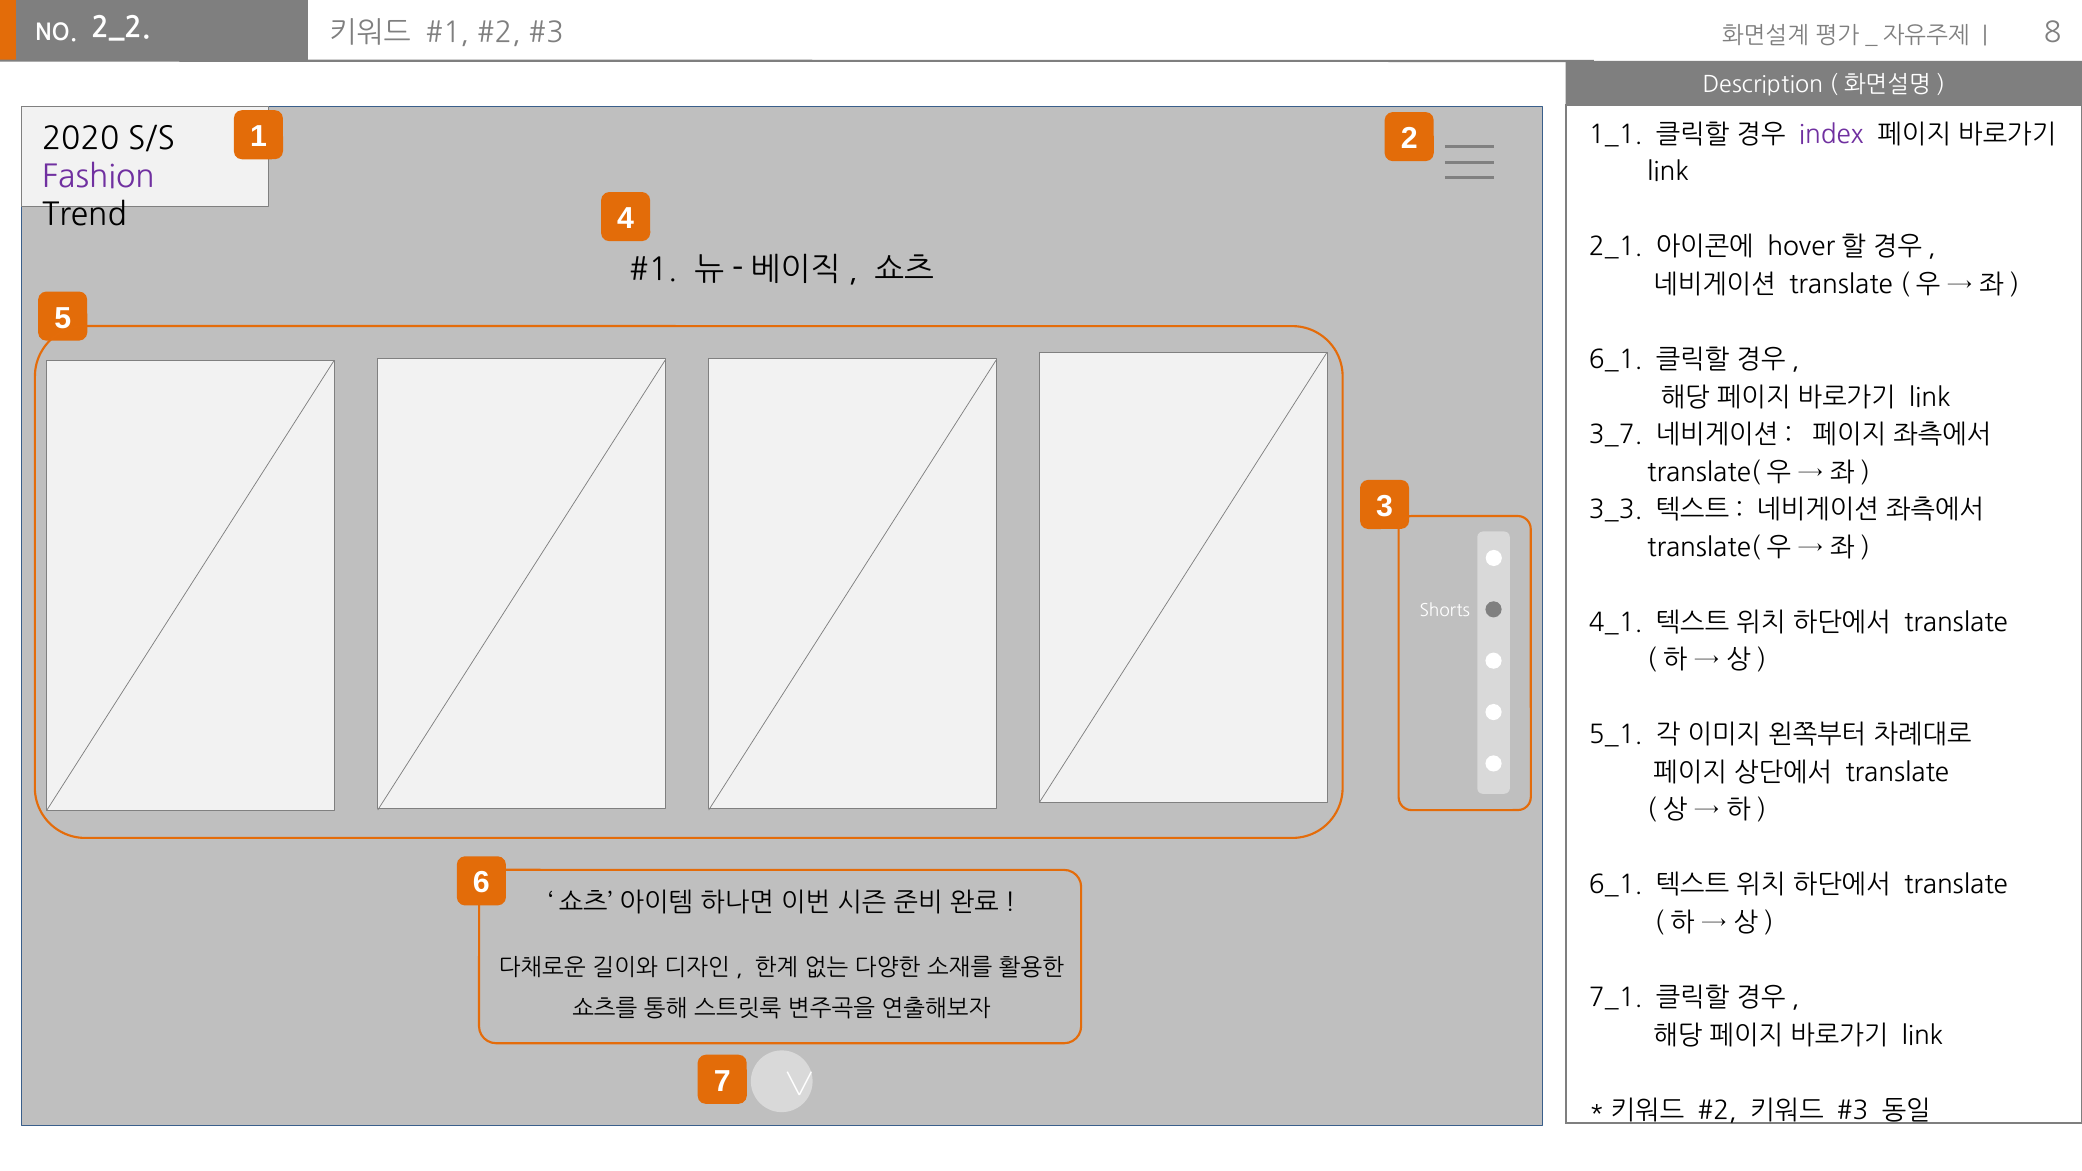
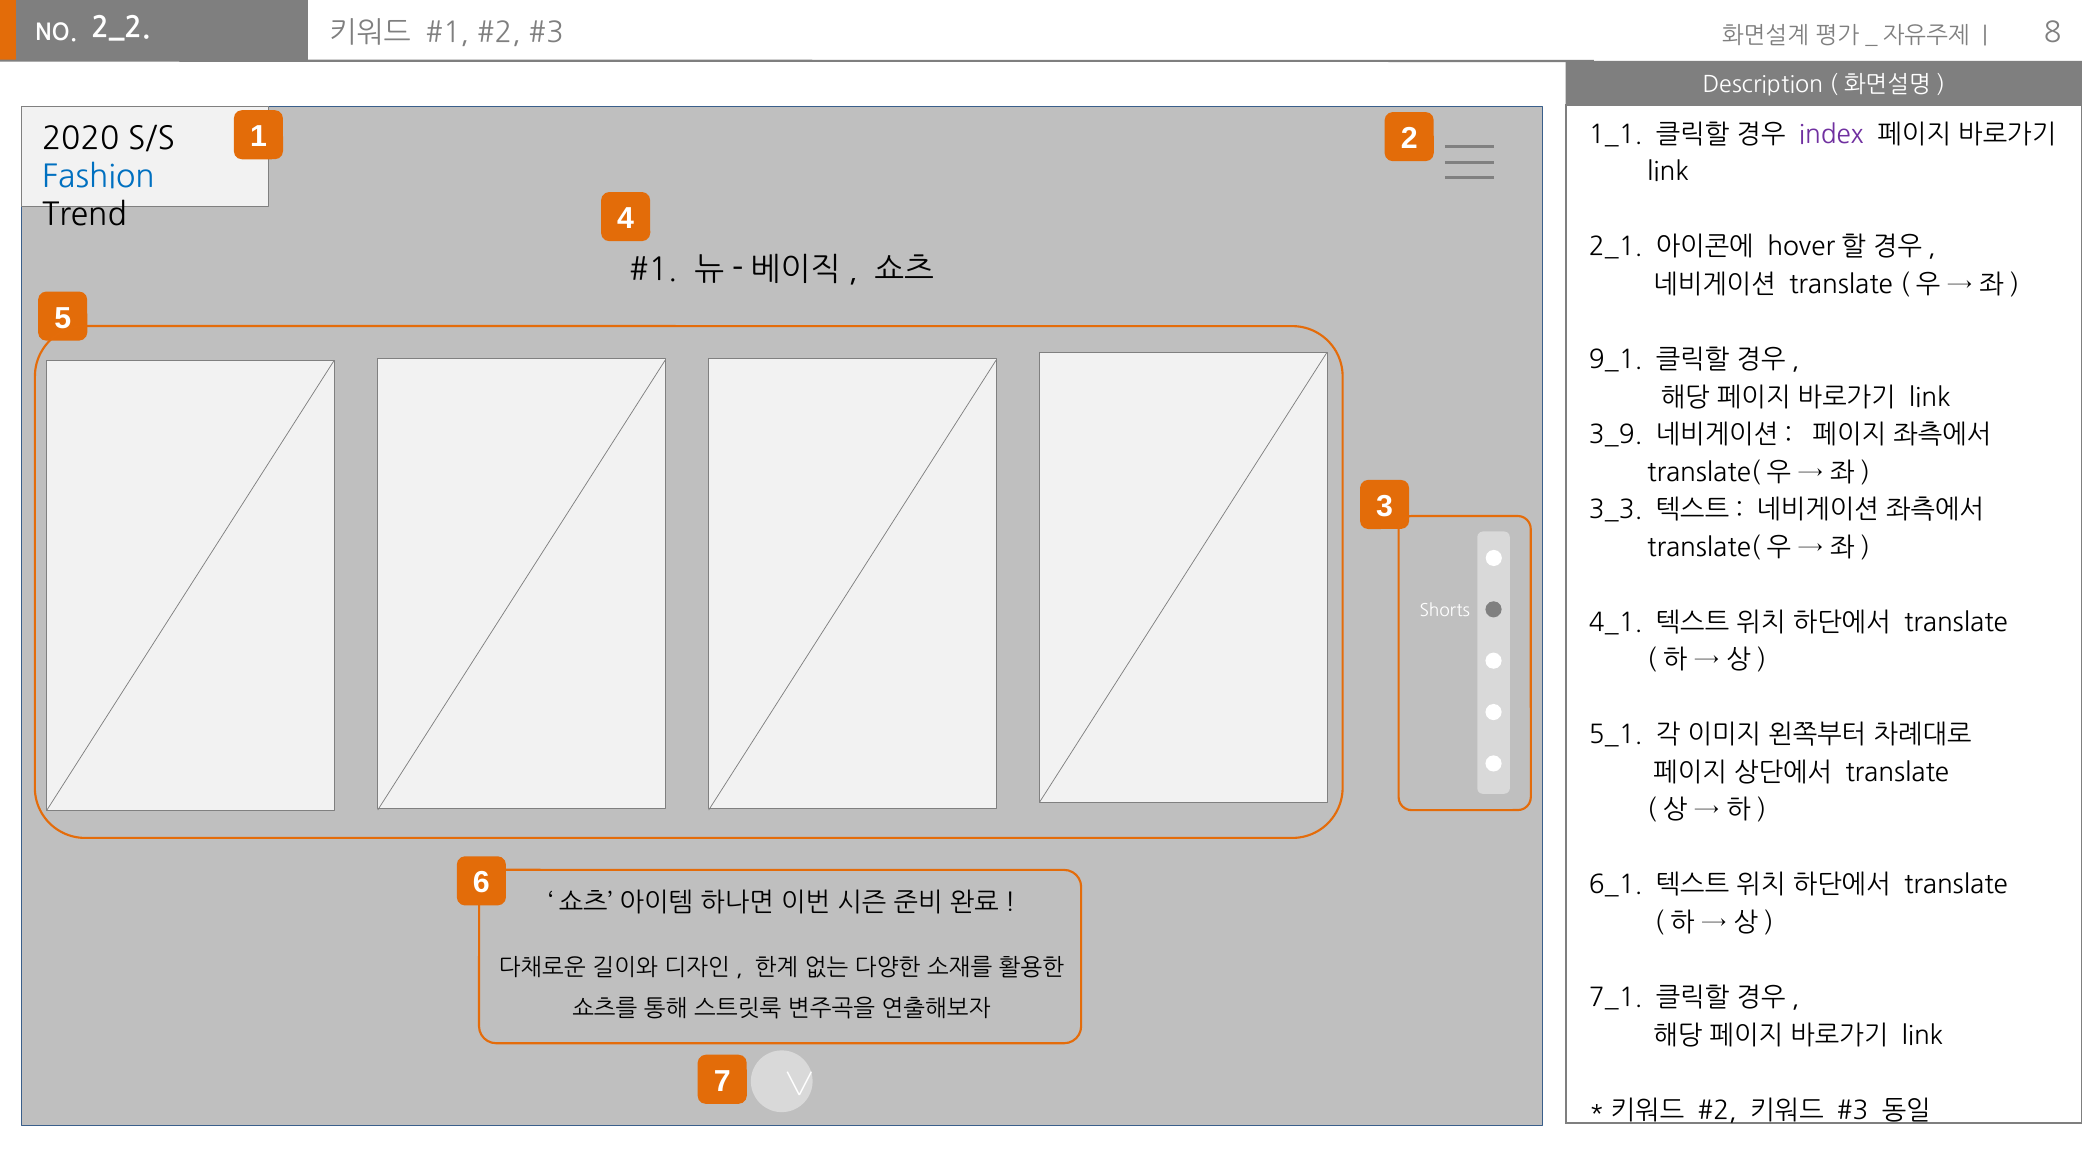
Fashion colour: purple -> blue
6_1 at (1616, 360): 6_1 -> 9_1
3_7: 3_7 -> 3_9
